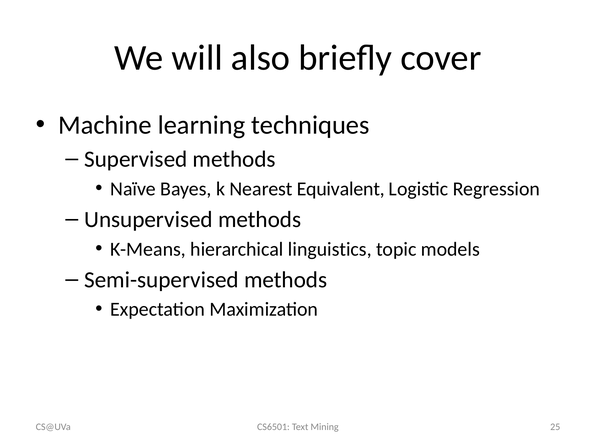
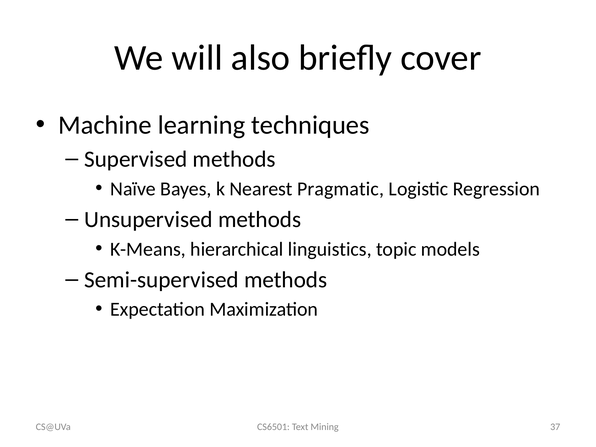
Equivalent: Equivalent -> Pragmatic
25: 25 -> 37
